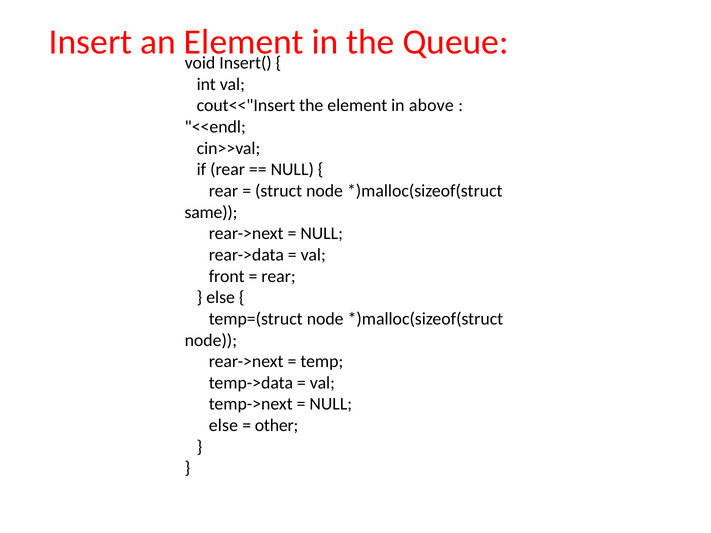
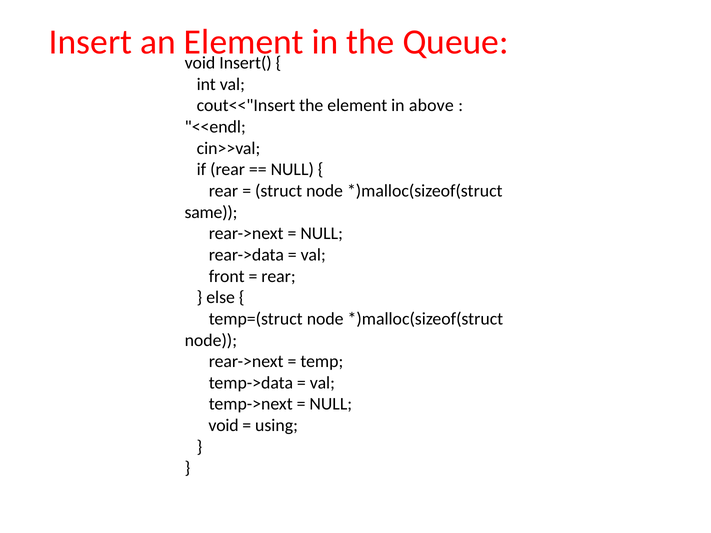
else at (223, 426): else -> void
other: other -> using
